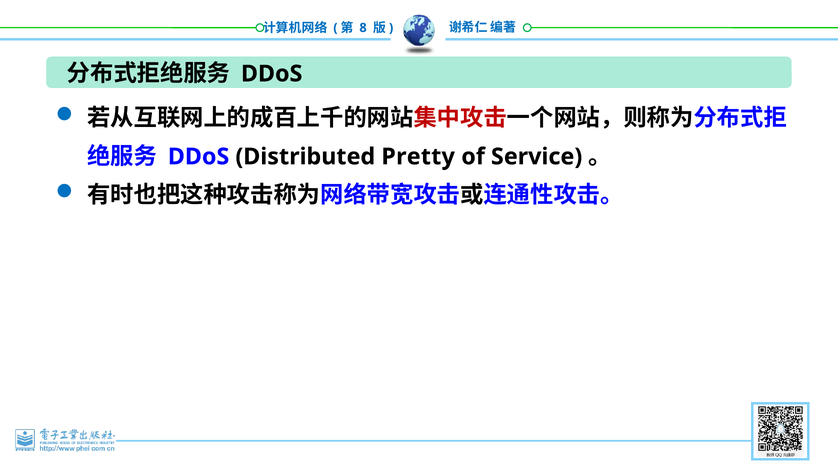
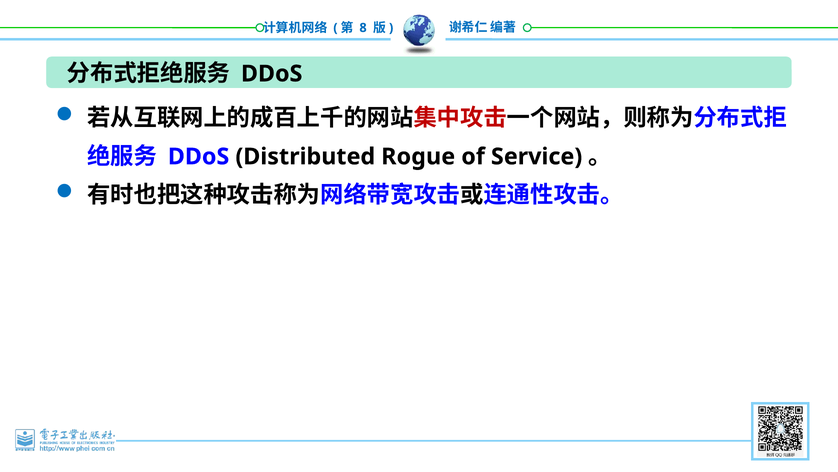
Pretty: Pretty -> Rogue
